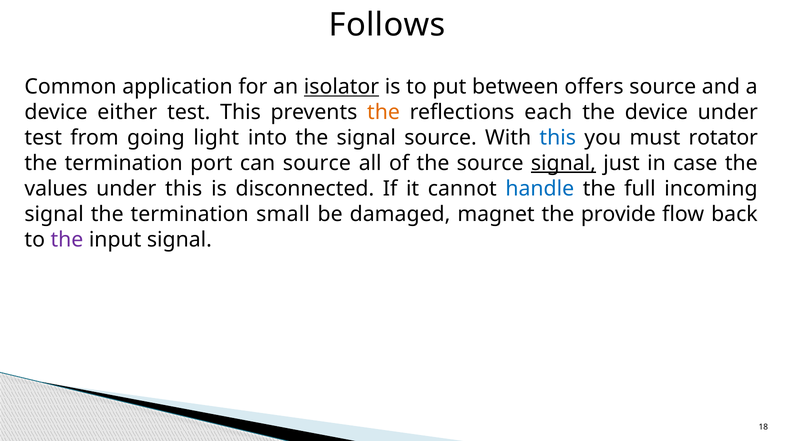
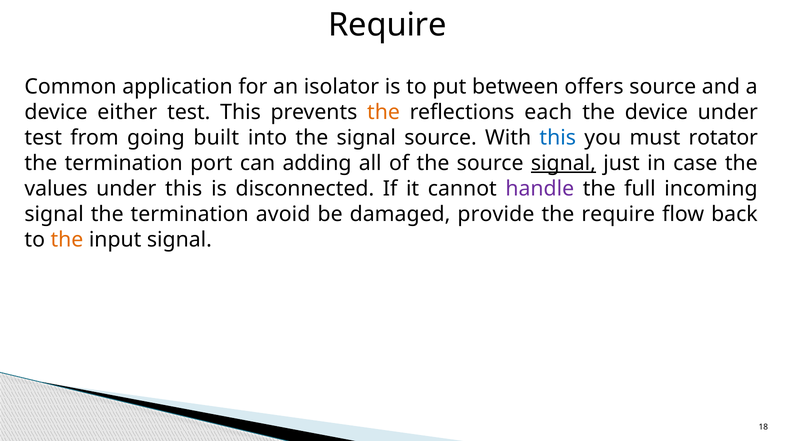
Follows at (387, 25): Follows -> Require
isolator underline: present -> none
light: light -> built
can source: source -> adding
handle colour: blue -> purple
small: small -> avoid
magnet: magnet -> provide
the provide: provide -> require
the at (67, 240) colour: purple -> orange
